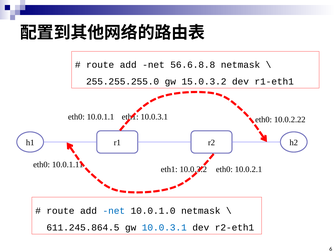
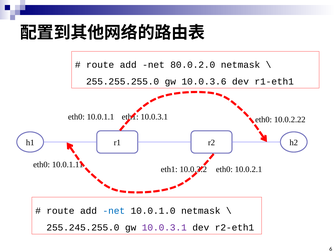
56.6.8.8: 56.6.8.8 -> 80.0.2.0
15.0.3.2: 15.0.3.2 -> 10.0.3.6
611.245.864.5: 611.245.864.5 -> 255.245.255.0
10.0.3.1 at (164, 228) colour: blue -> purple
